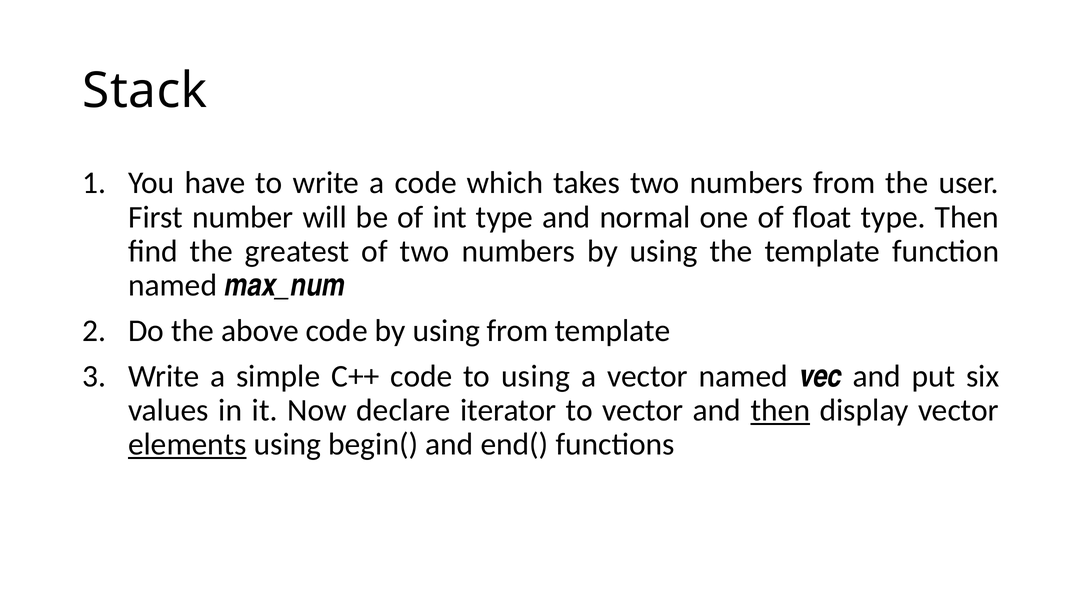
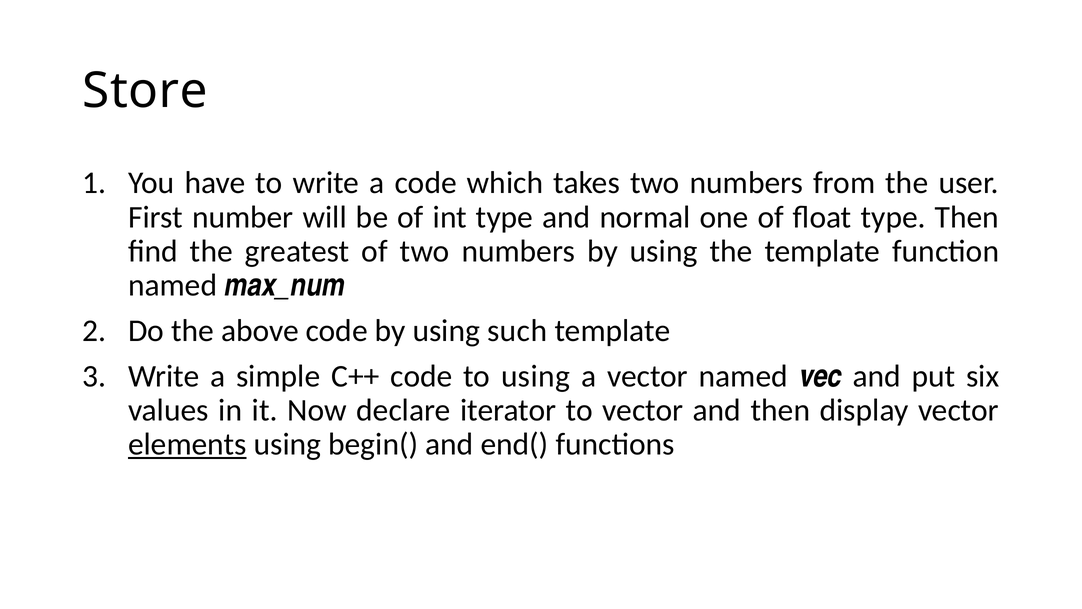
Stack: Stack -> Store
using from: from -> such
then at (780, 410) underline: present -> none
